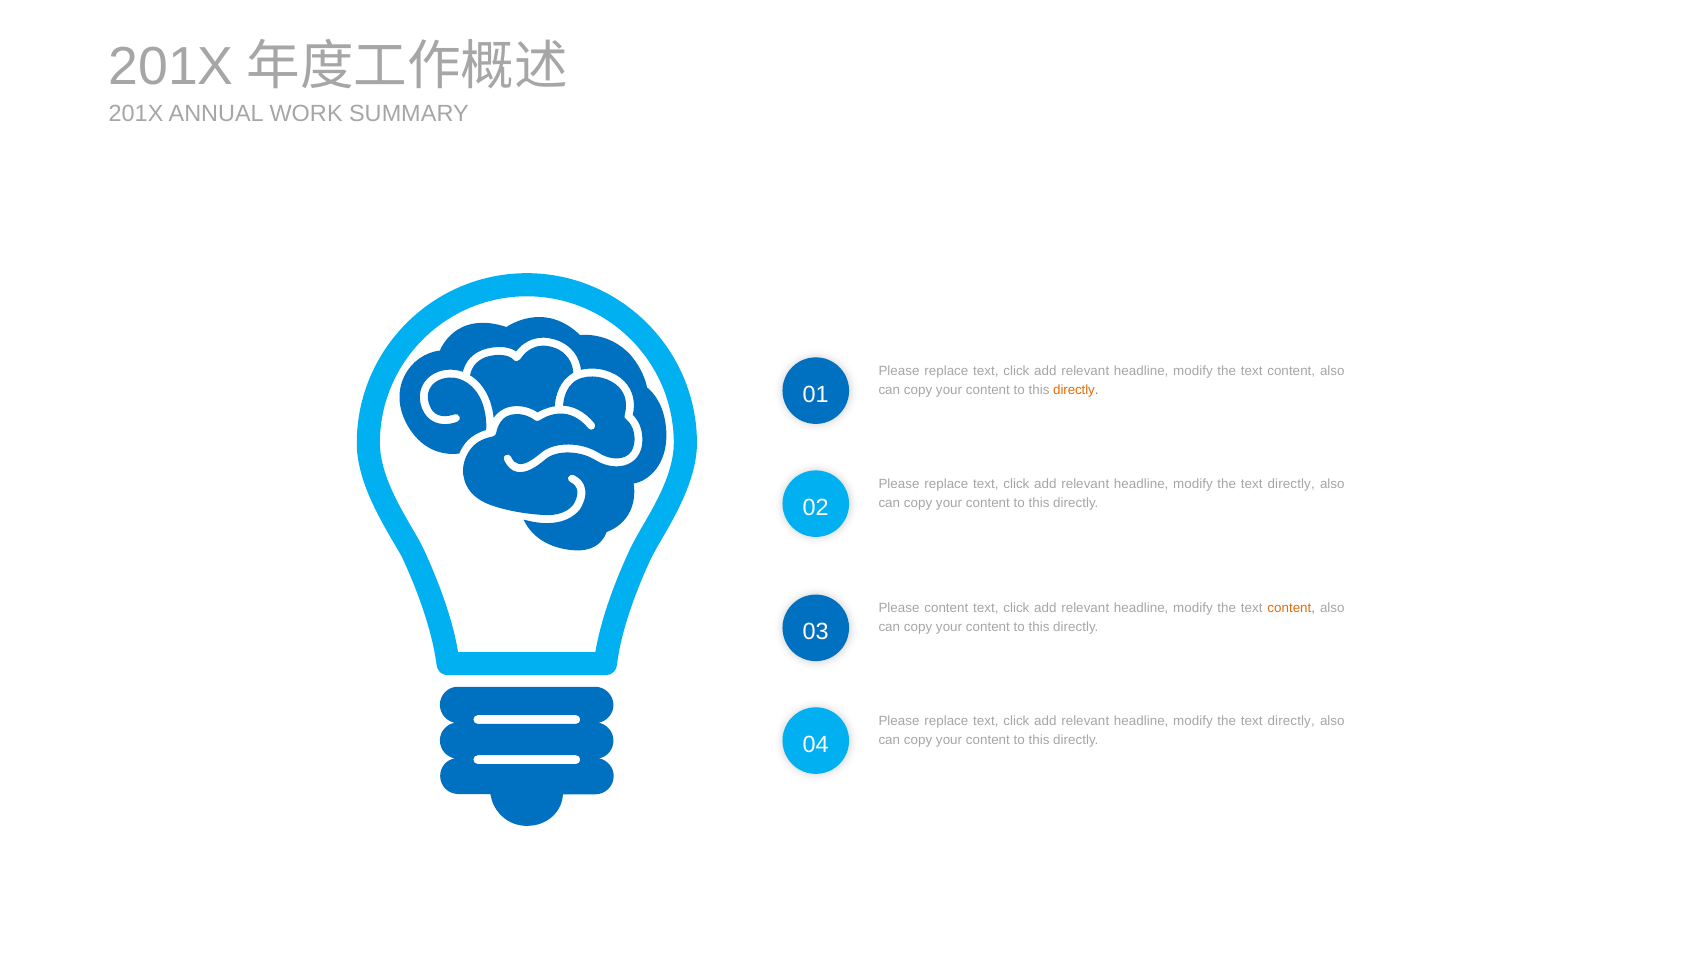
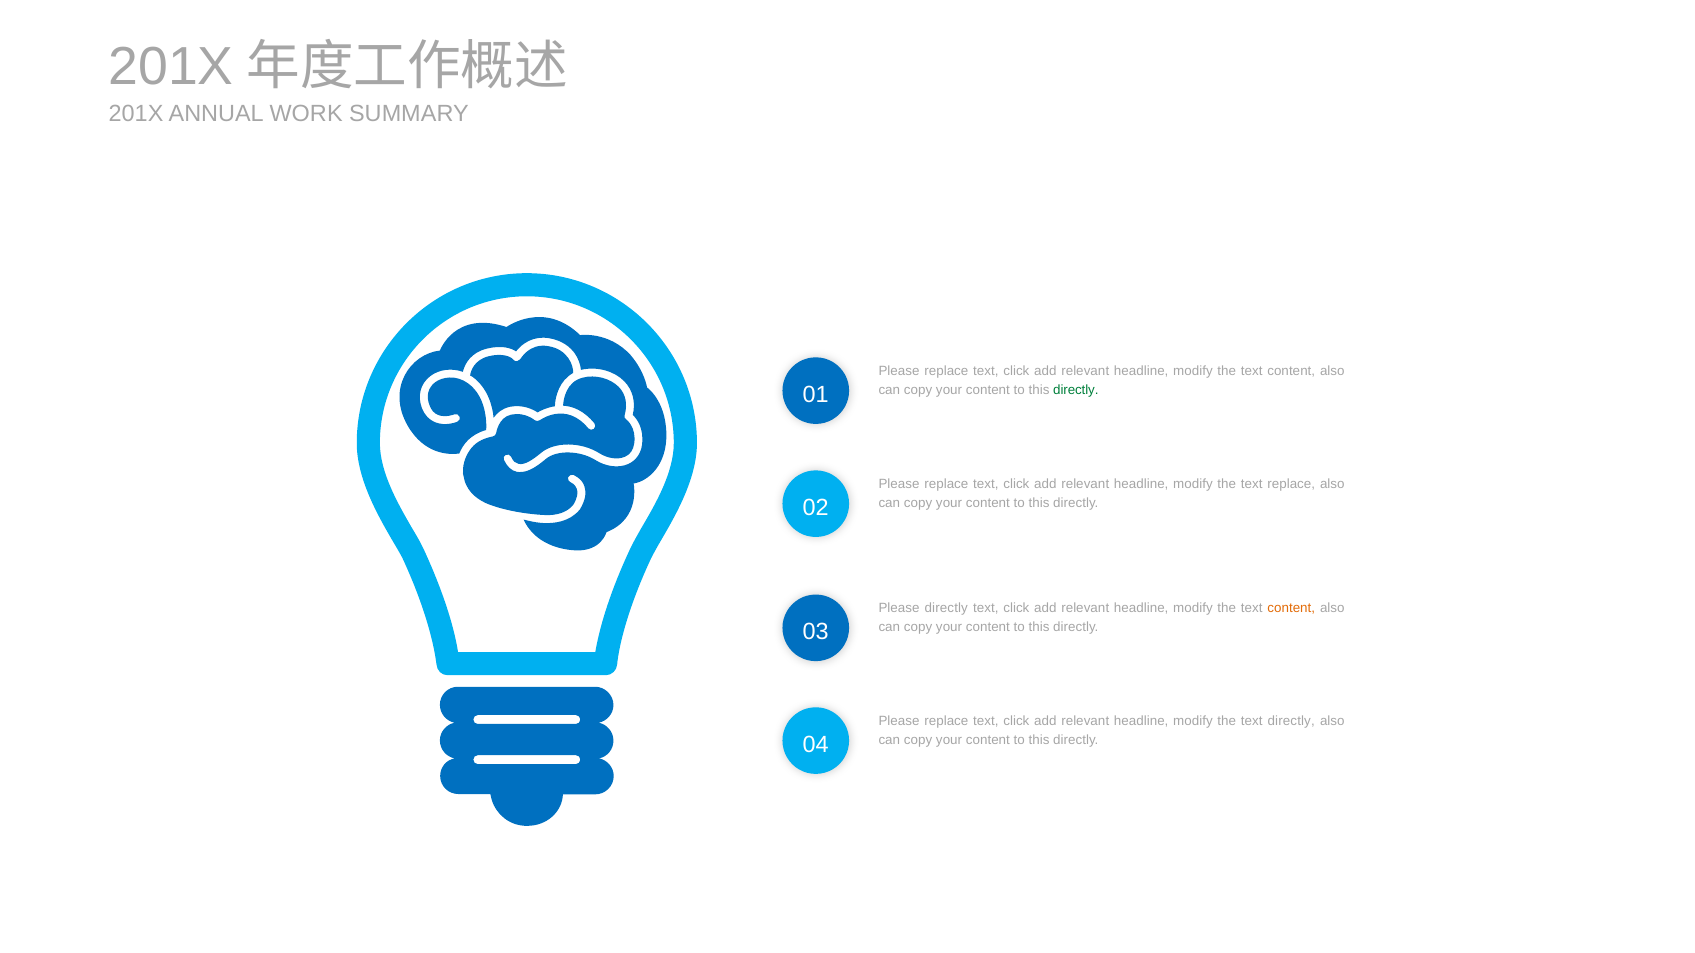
directly at (1076, 390) colour: orange -> green
directly at (1291, 484): directly -> replace
Please content: content -> directly
